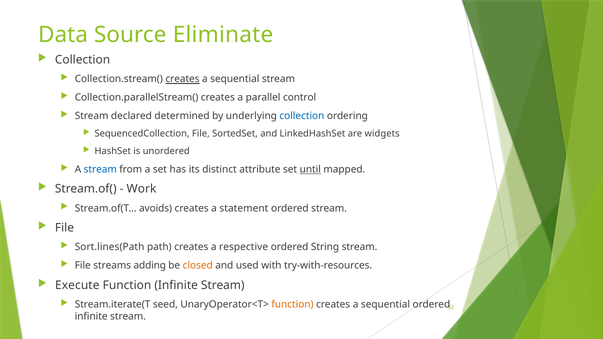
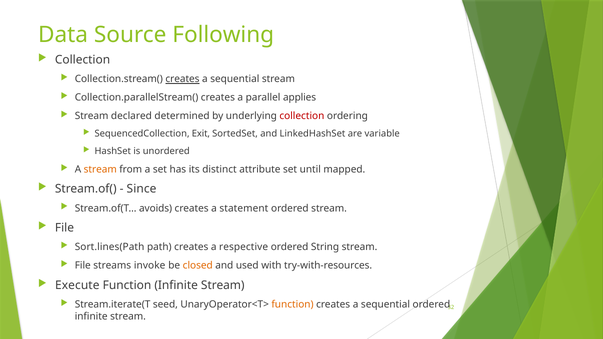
Eliminate: Eliminate -> Following
control: control -> applies
collection at (302, 116) colour: blue -> red
SequencedCollection File: File -> Exit
widgets: widgets -> variable
stream at (100, 169) colour: blue -> orange
until underline: present -> none
Work: Work -> Since
adding: adding -> invoke
